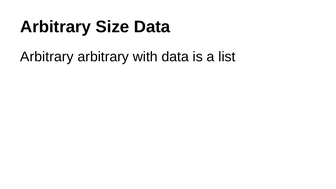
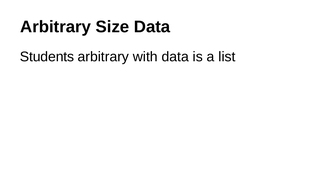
Arbitrary at (47, 57): Arbitrary -> Students
